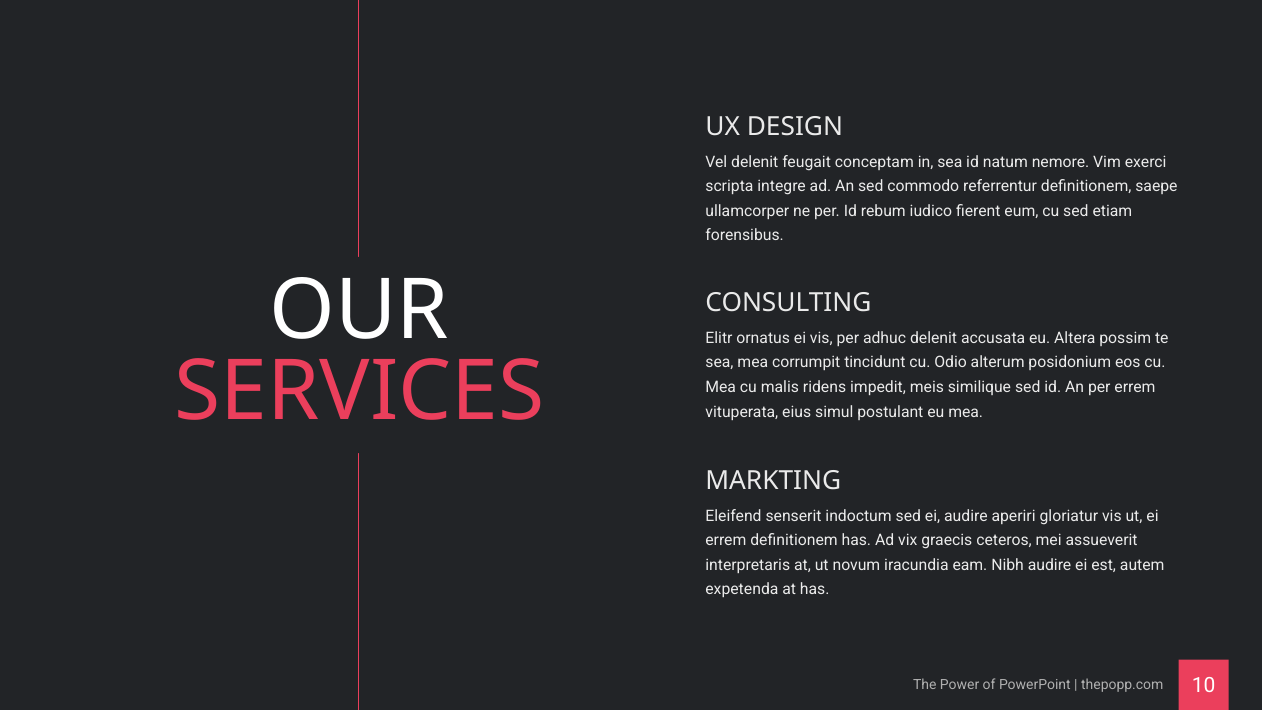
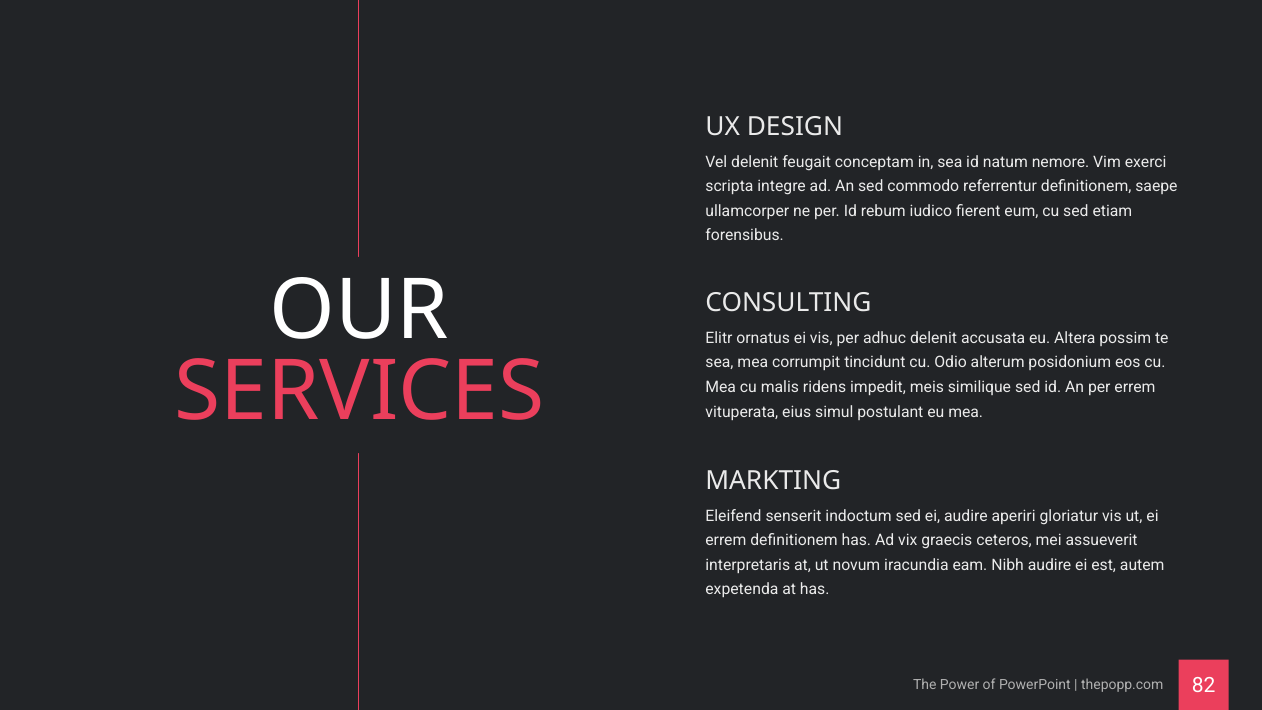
10: 10 -> 82
